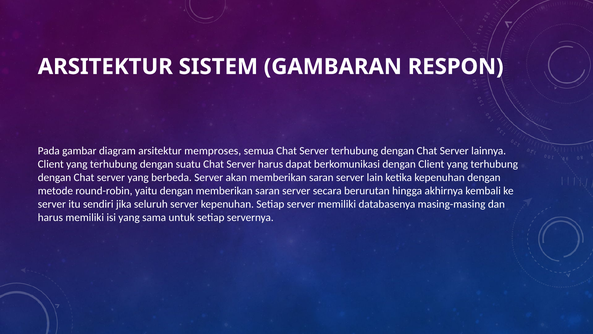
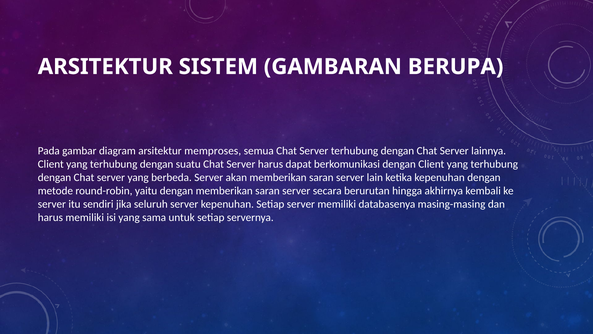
RESPON: RESPON -> BERUPA
